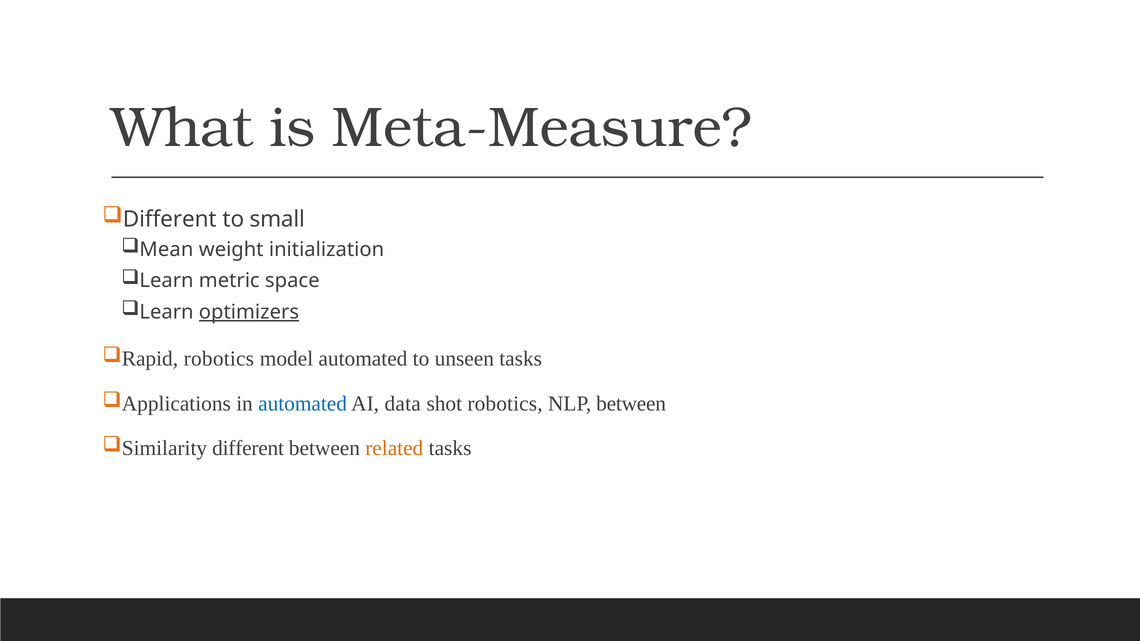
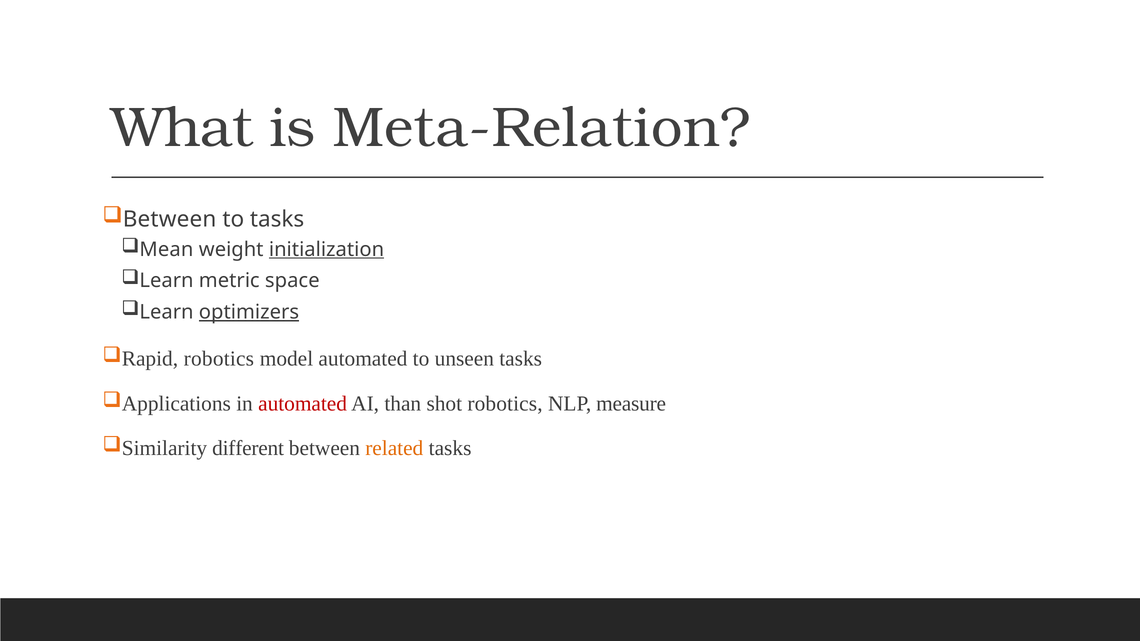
Meta-Measure: Meta-Measure -> Meta-Relation
Different at (170, 219): Different -> Between
to small: small -> tasks
initialization underline: none -> present
automated at (303, 404) colour: blue -> red
data: data -> than
NLP between: between -> measure
